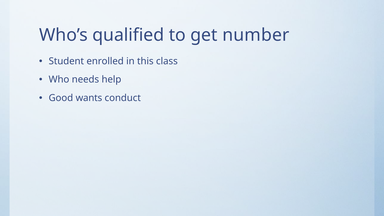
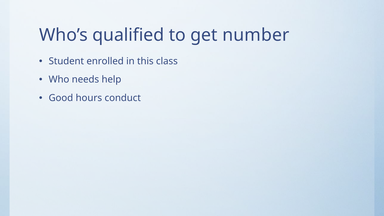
wants: wants -> hours
